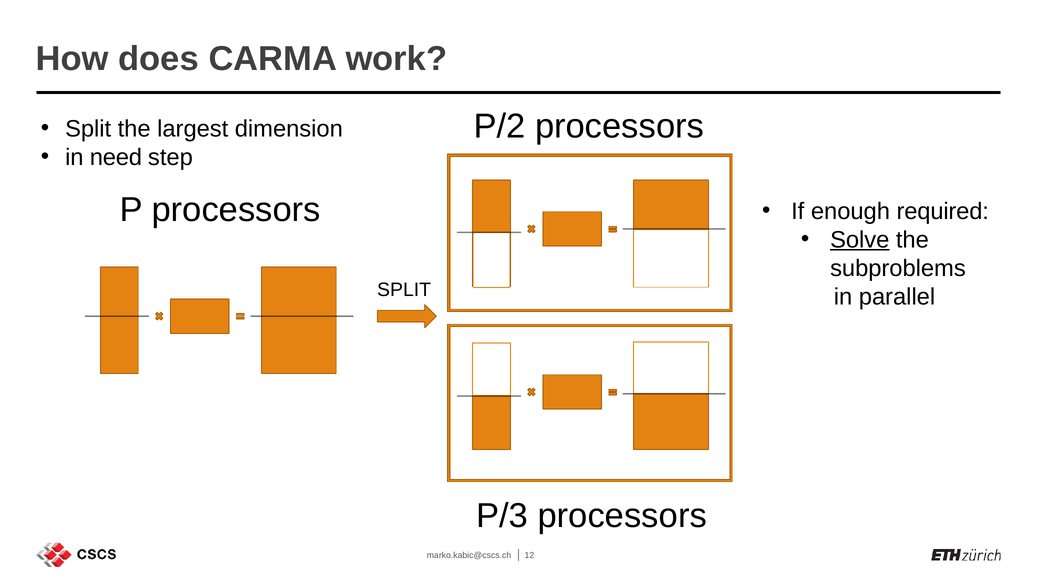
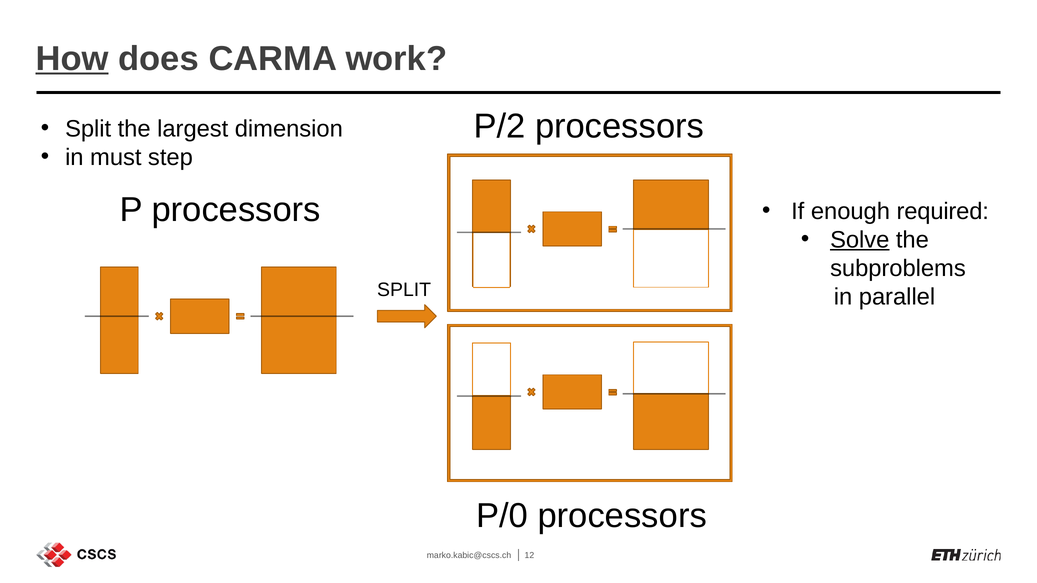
How underline: none -> present
need: need -> must
P/3: P/3 -> P/0
